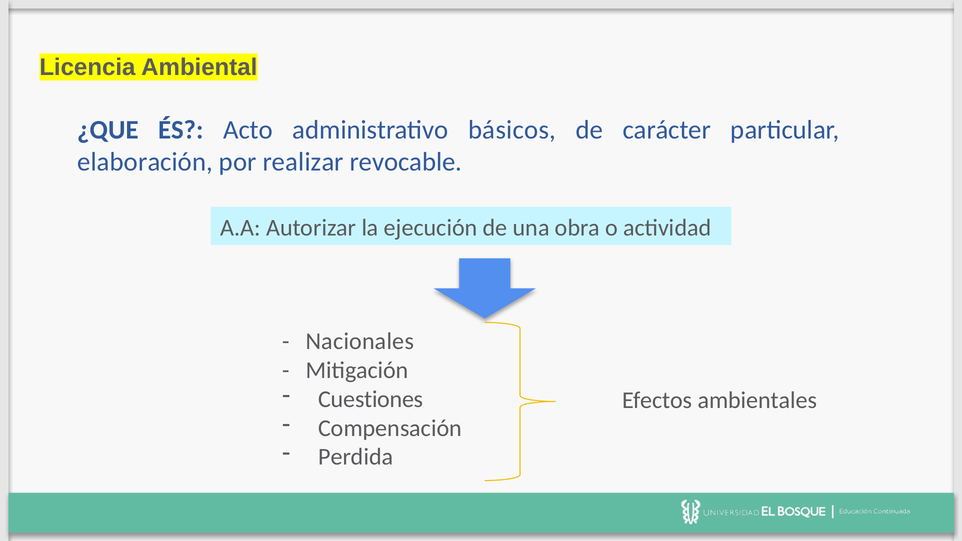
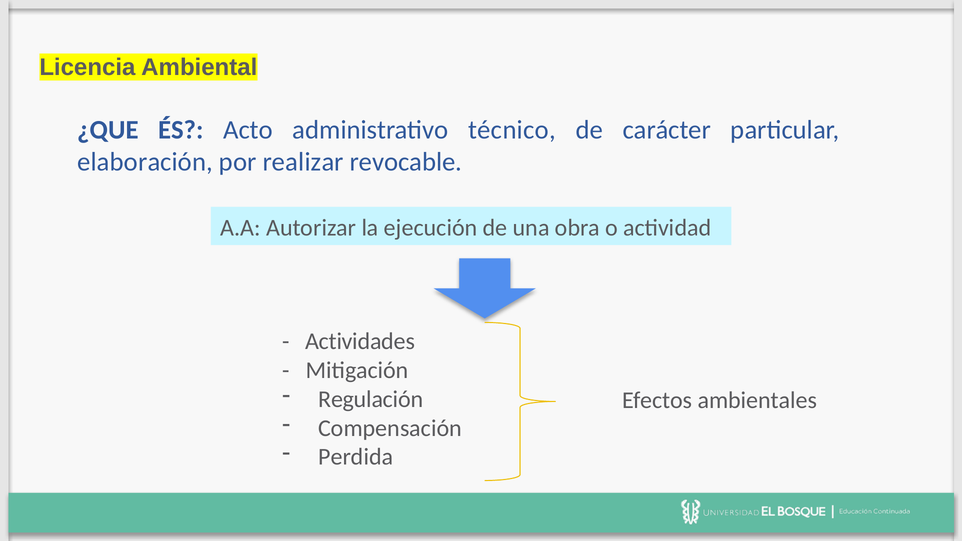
básicos: básicos -> técnico
Nacionales: Nacionales -> Actividades
Cuestiones: Cuestiones -> Regulación
